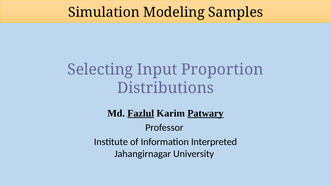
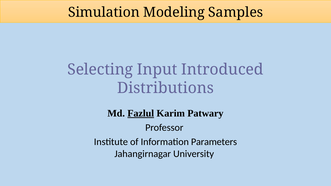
Proportion: Proportion -> Introduced
Patwary underline: present -> none
Interpreted: Interpreted -> Parameters
